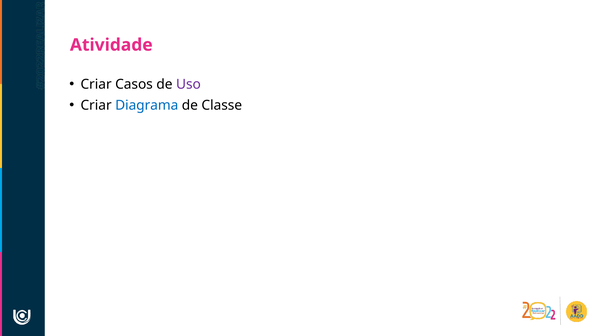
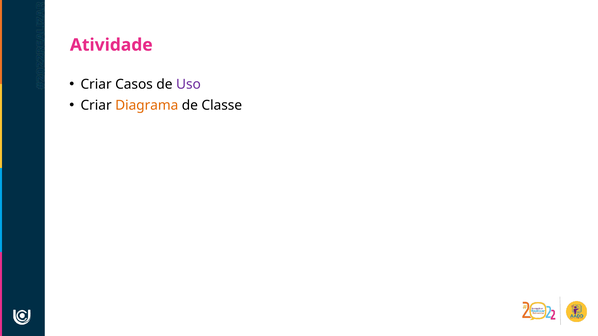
Diagrama colour: blue -> orange
